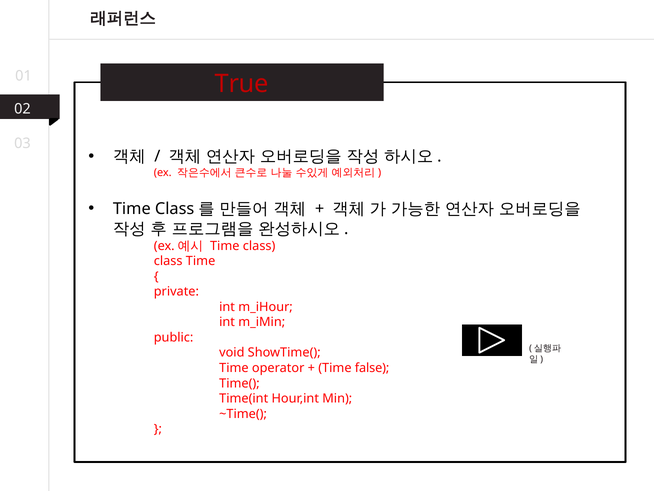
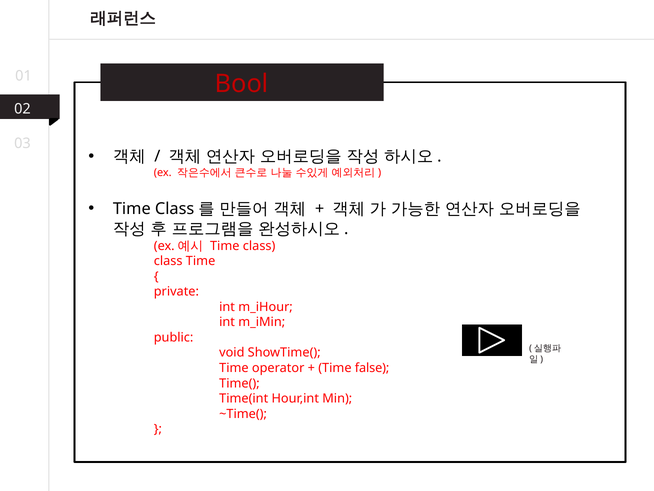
True: True -> Bool
